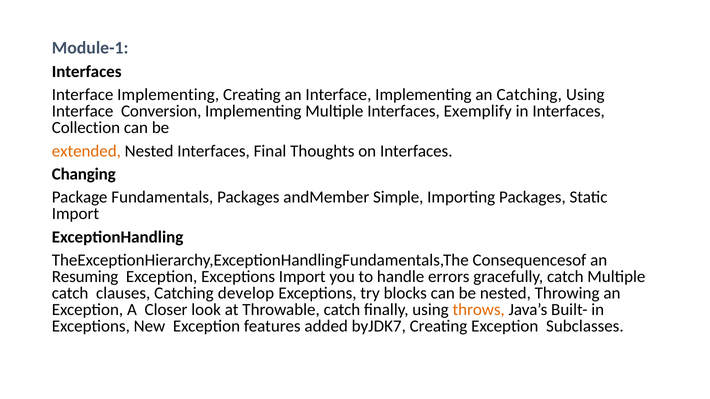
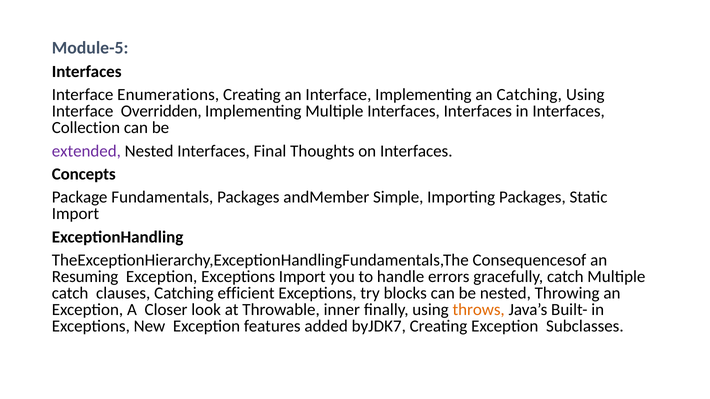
Module-1: Module-1 -> Module-5
Implementing at (168, 95): Implementing -> Enumerations
Conversion: Conversion -> Overridden
Interfaces Exemplify: Exemplify -> Interfaces
extended colour: orange -> purple
Changing: Changing -> Concepts
develop: develop -> efficient
Throwable catch: catch -> inner
